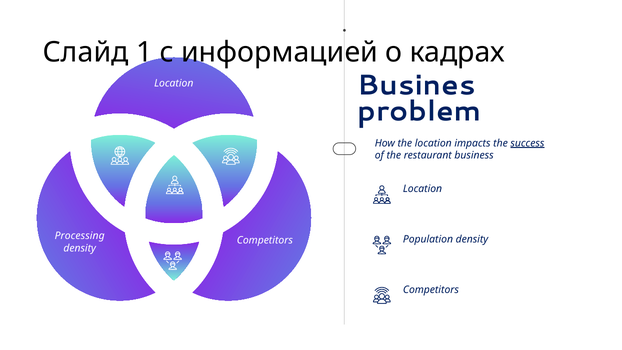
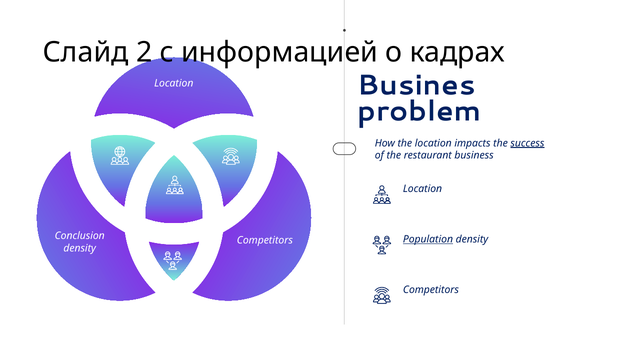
1: 1 -> 2
Processing: Processing -> Conclusion
Population underline: none -> present
